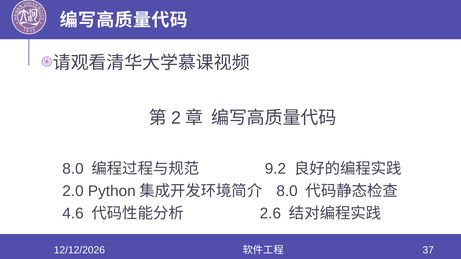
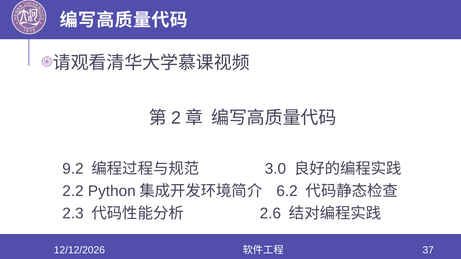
8.0 at (73, 169): 8.0 -> 9.2
9.2: 9.2 -> 3.0
2.0: 2.0 -> 2.2
8.0 at (287, 191): 8.0 -> 6.2
4.6: 4.6 -> 2.3
